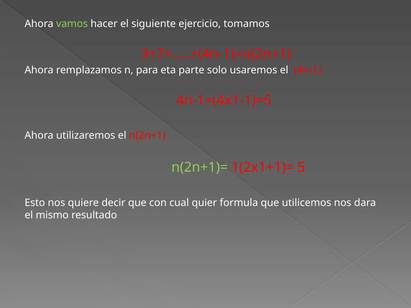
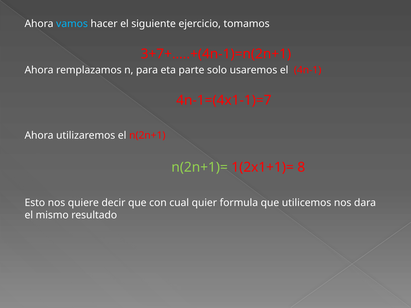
vamos colour: light green -> light blue
4n-1=(4x1-1)=5: 4n-1=(4x1-1)=5 -> 4n-1=(4x1-1)=7
5: 5 -> 8
